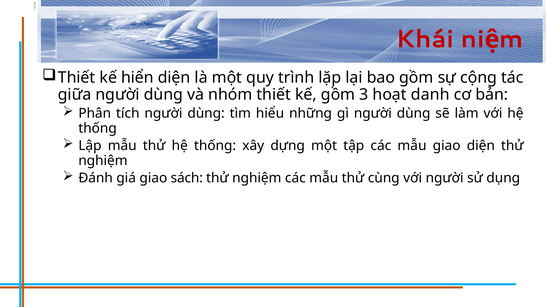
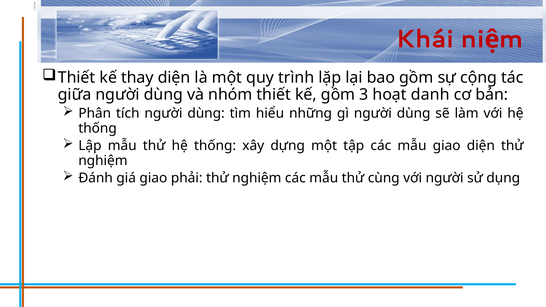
hiển: hiển -> thay
sách: sách -> phải
